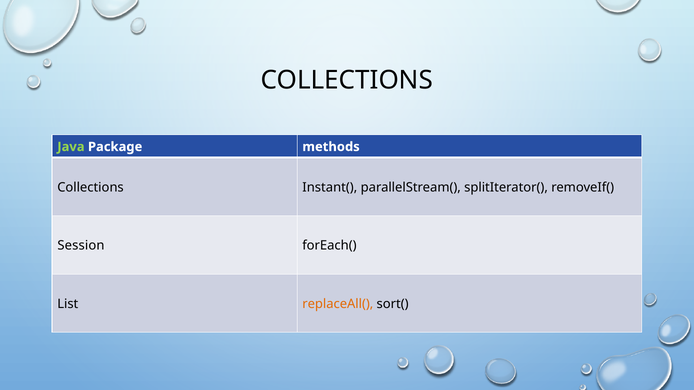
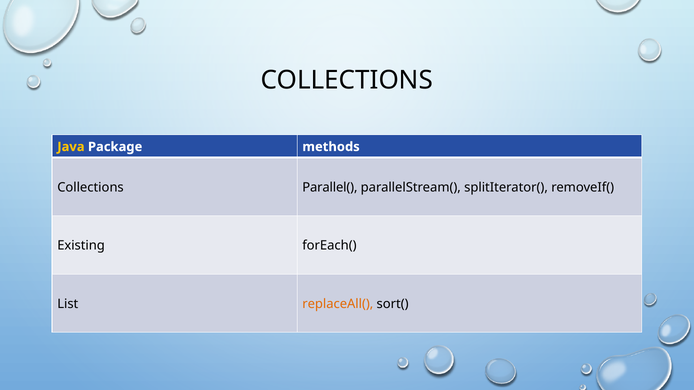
Java colour: light green -> yellow
Instant(: Instant( -> Parallel(
Session: Session -> Existing
